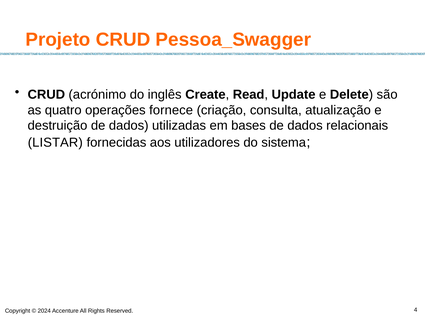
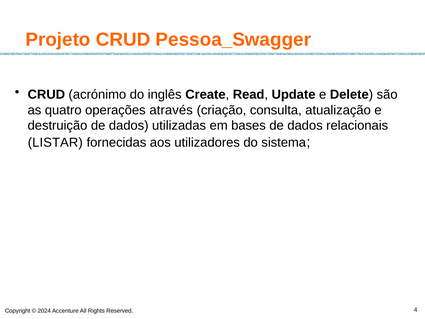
fornece: fornece -> através
